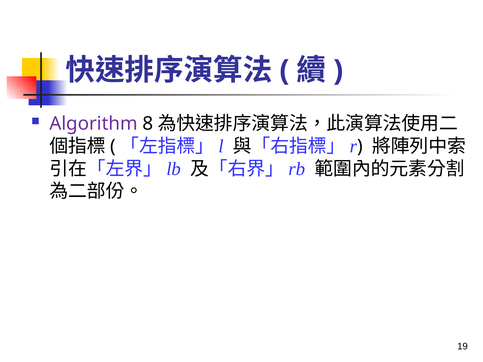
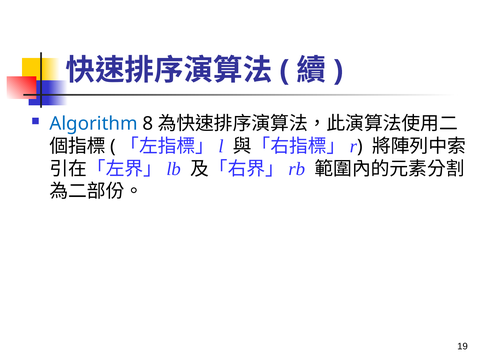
Algorithm colour: purple -> blue
